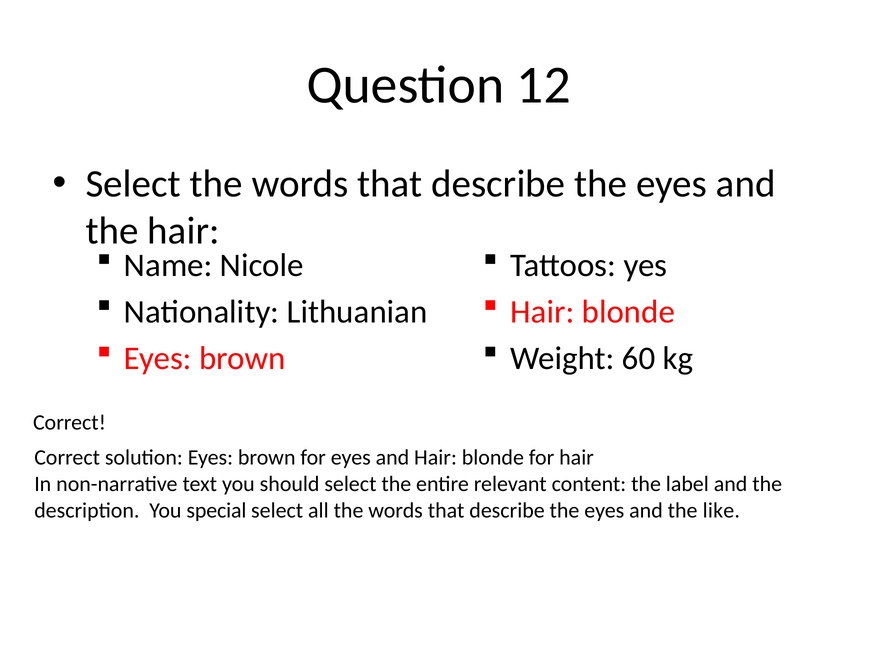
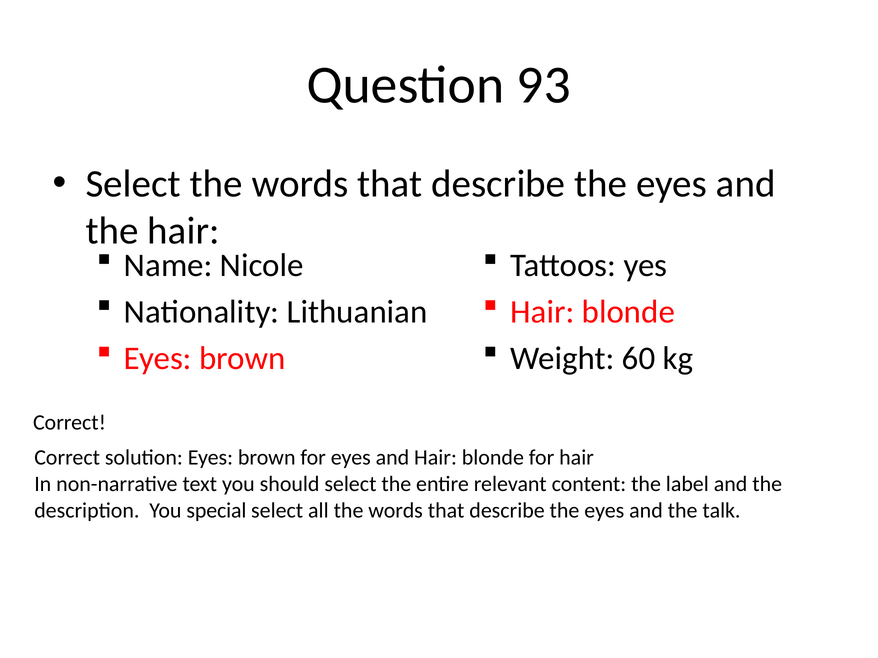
12: 12 -> 93
like: like -> talk
